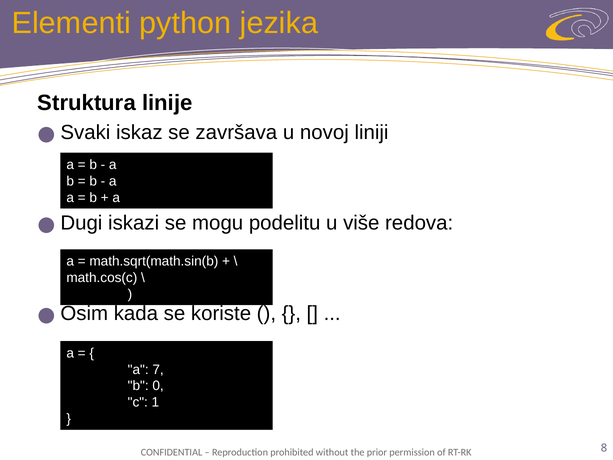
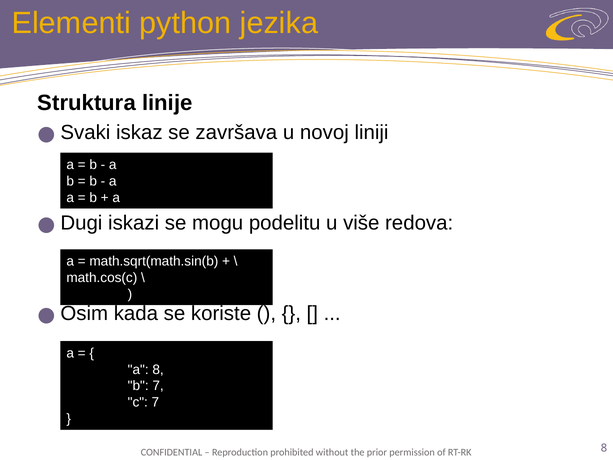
a 7: 7 -> 8
b 0: 0 -> 7
c 1: 1 -> 7
